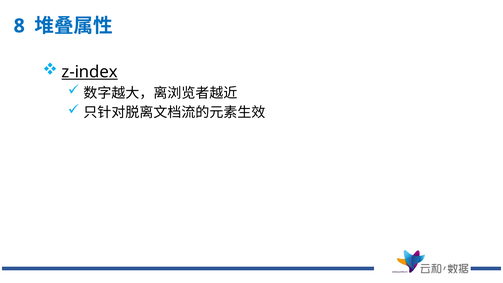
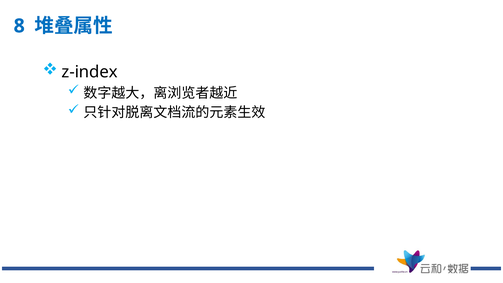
z-index underline: present -> none
